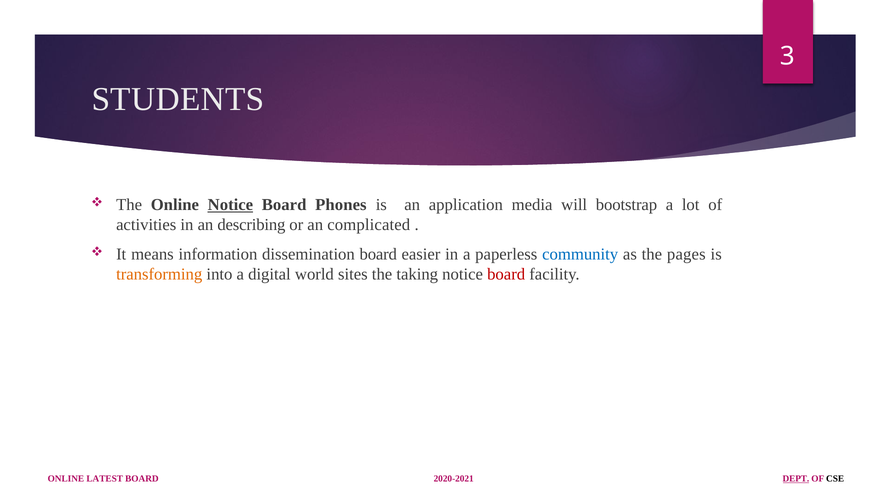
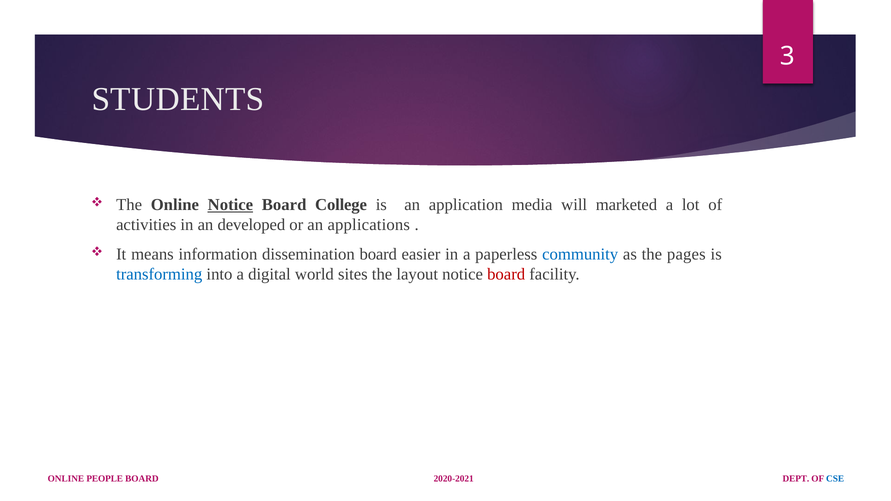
Phones: Phones -> College
bootstrap: bootstrap -> marketed
describing: describing -> developed
complicated: complicated -> applications
transforming colour: orange -> blue
taking: taking -> layout
LATEST: LATEST -> PEOPLE
DEPT underline: present -> none
CSE colour: black -> blue
